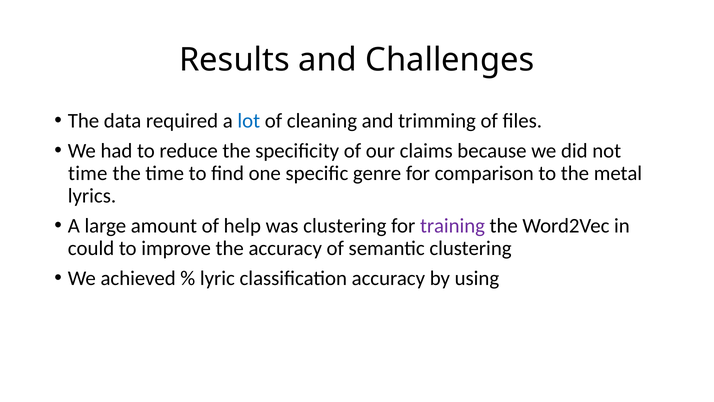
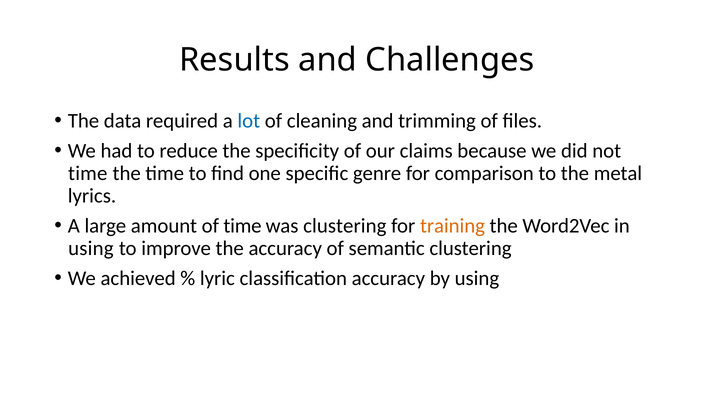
of help: help -> time
training colour: purple -> orange
could at (91, 248): could -> using
